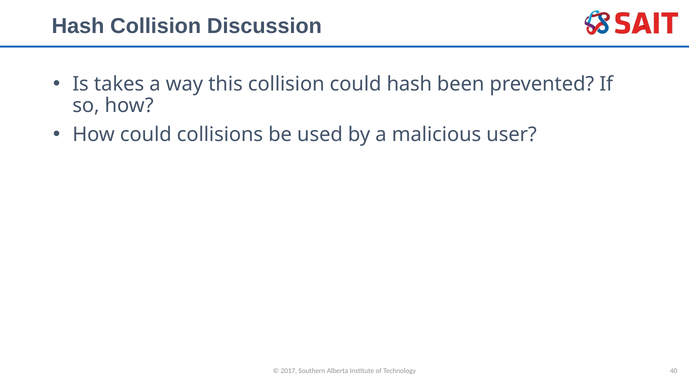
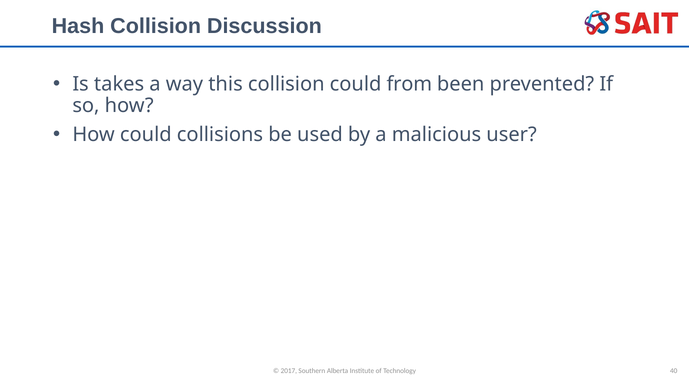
could hash: hash -> from
